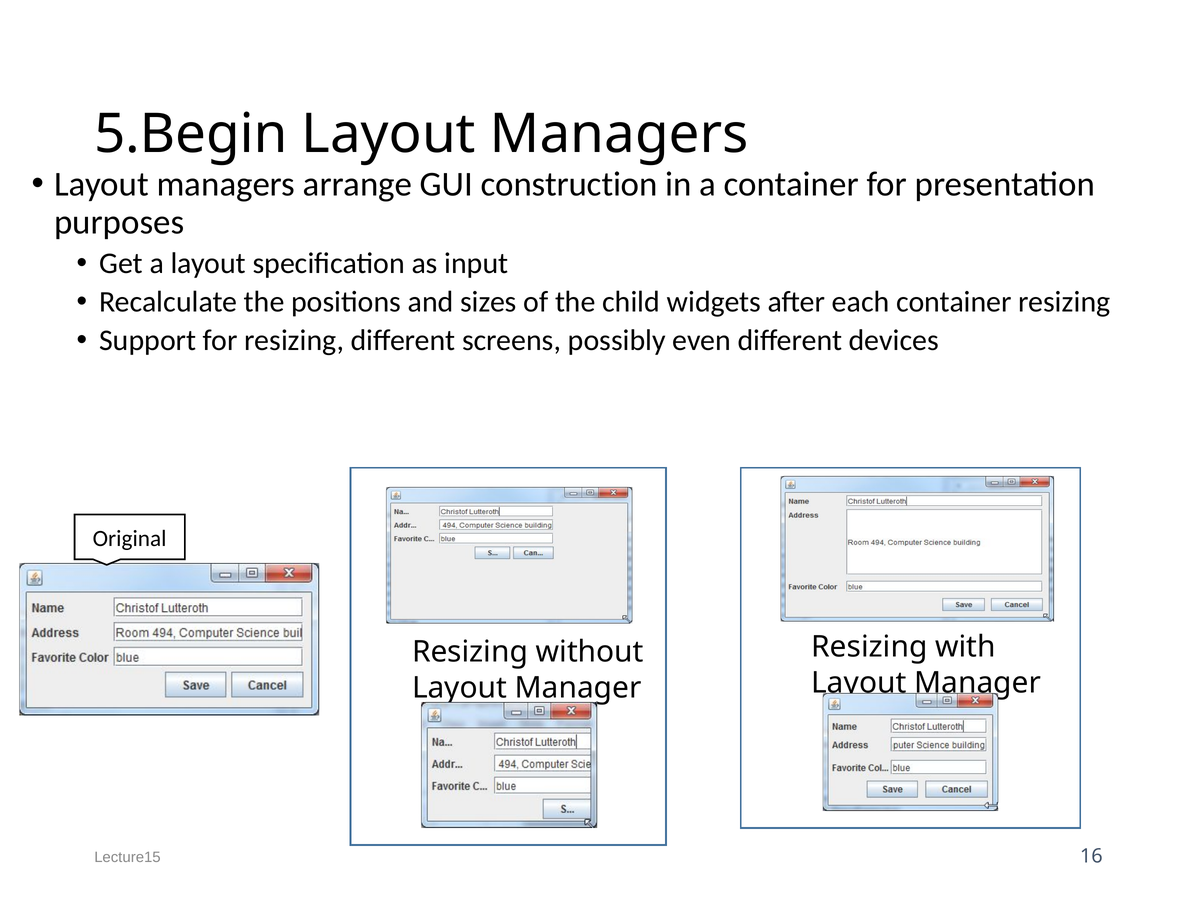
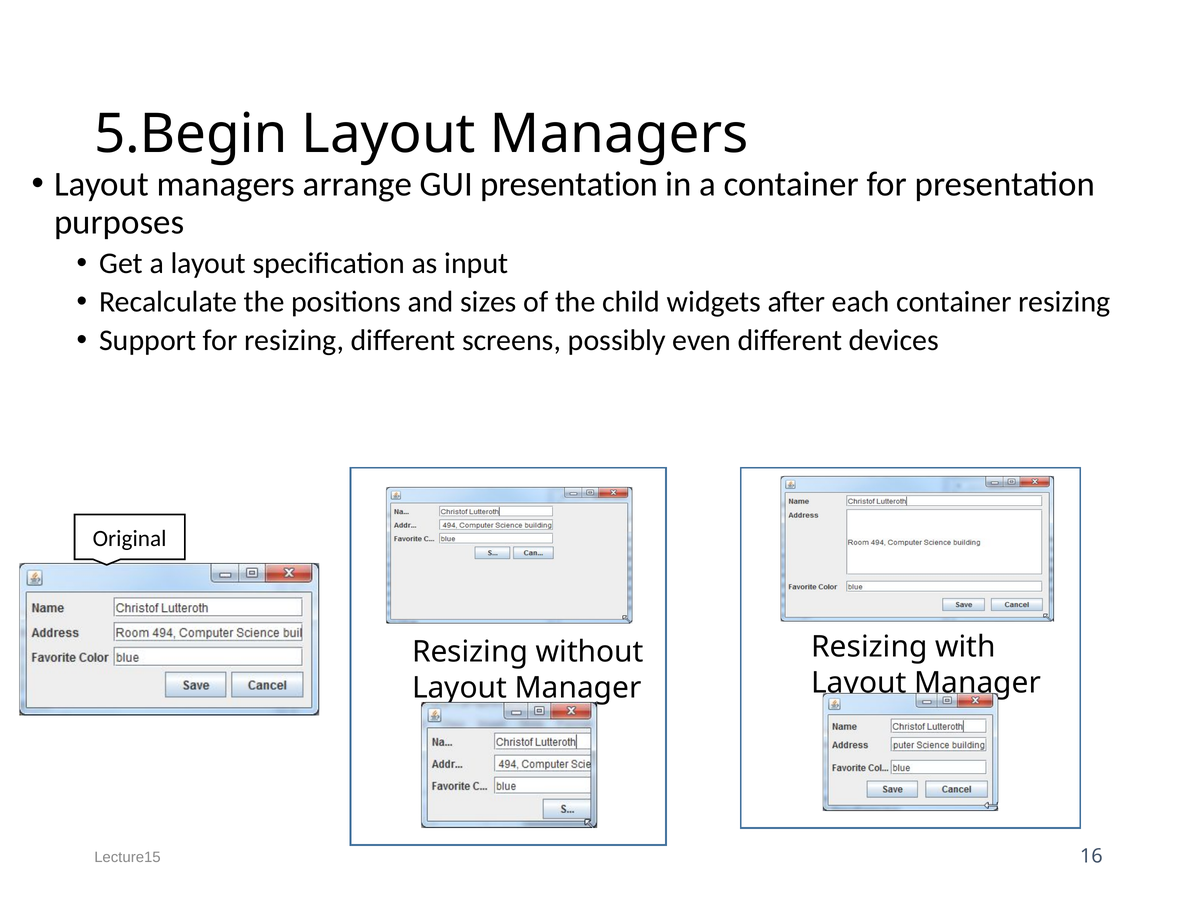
GUI construction: construction -> presentation
